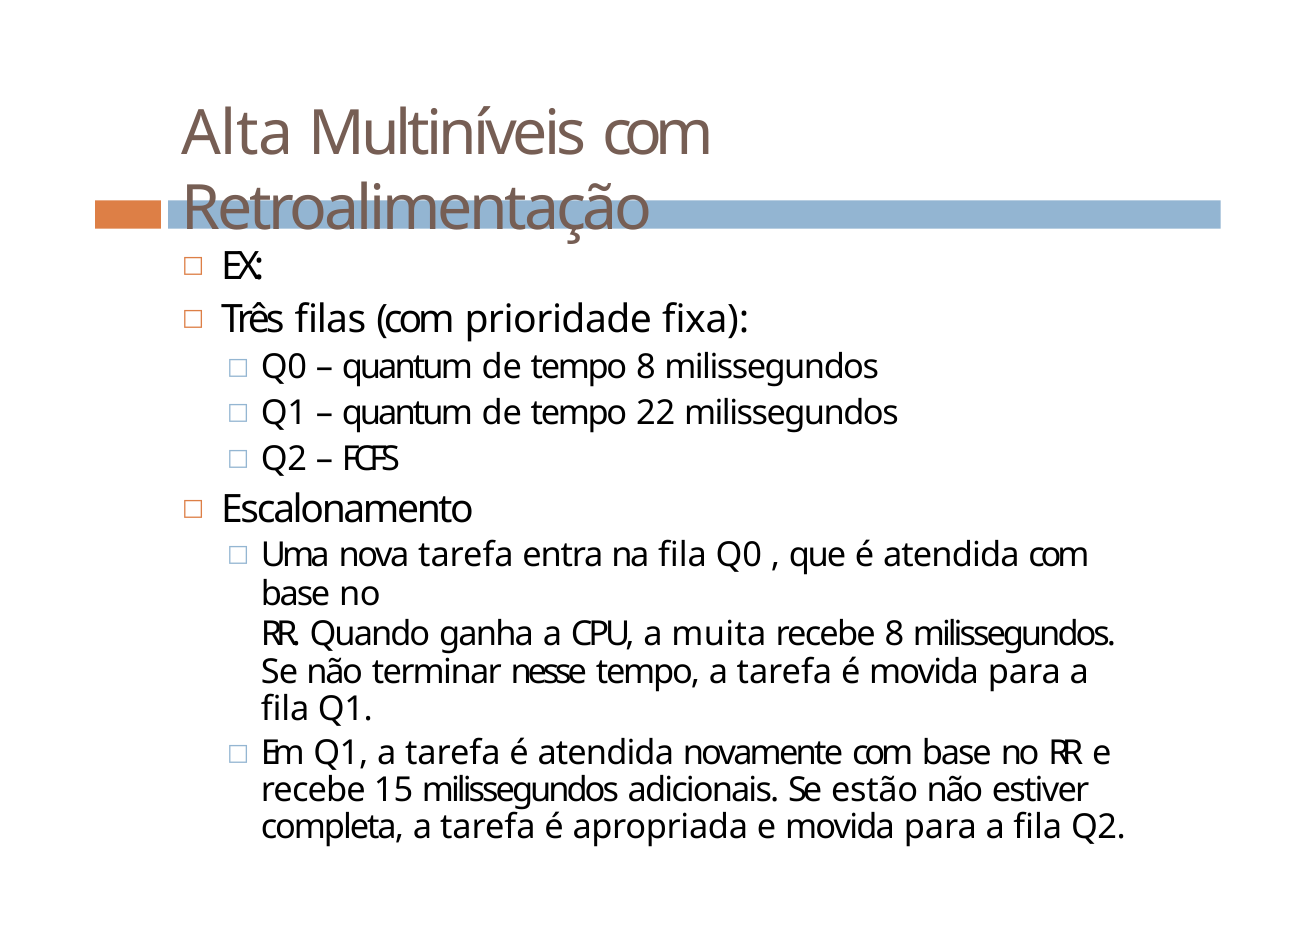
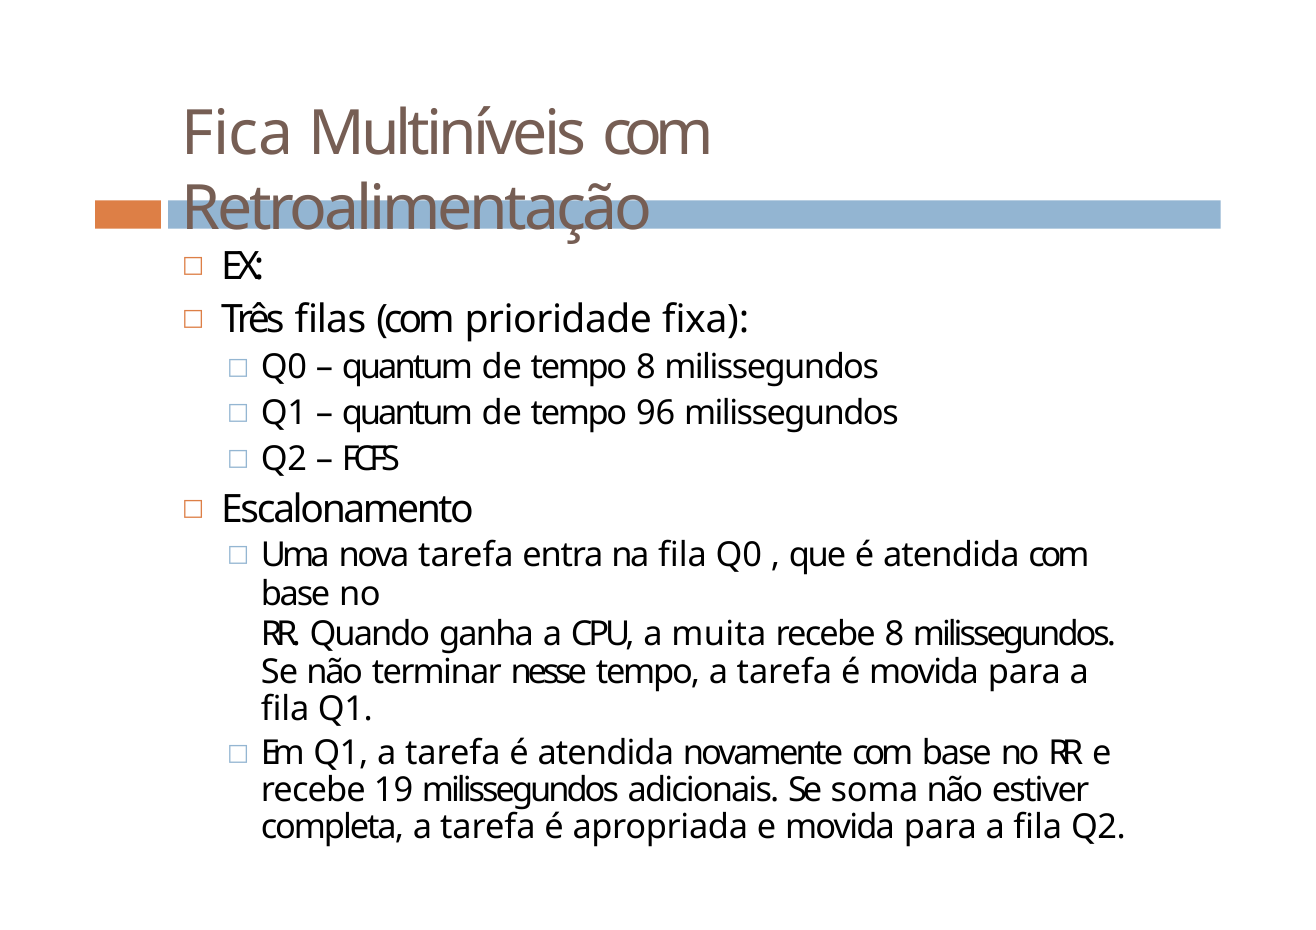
Alta: Alta -> Fica
22: 22 -> 96
15: 15 -> 19
estão: estão -> soma
